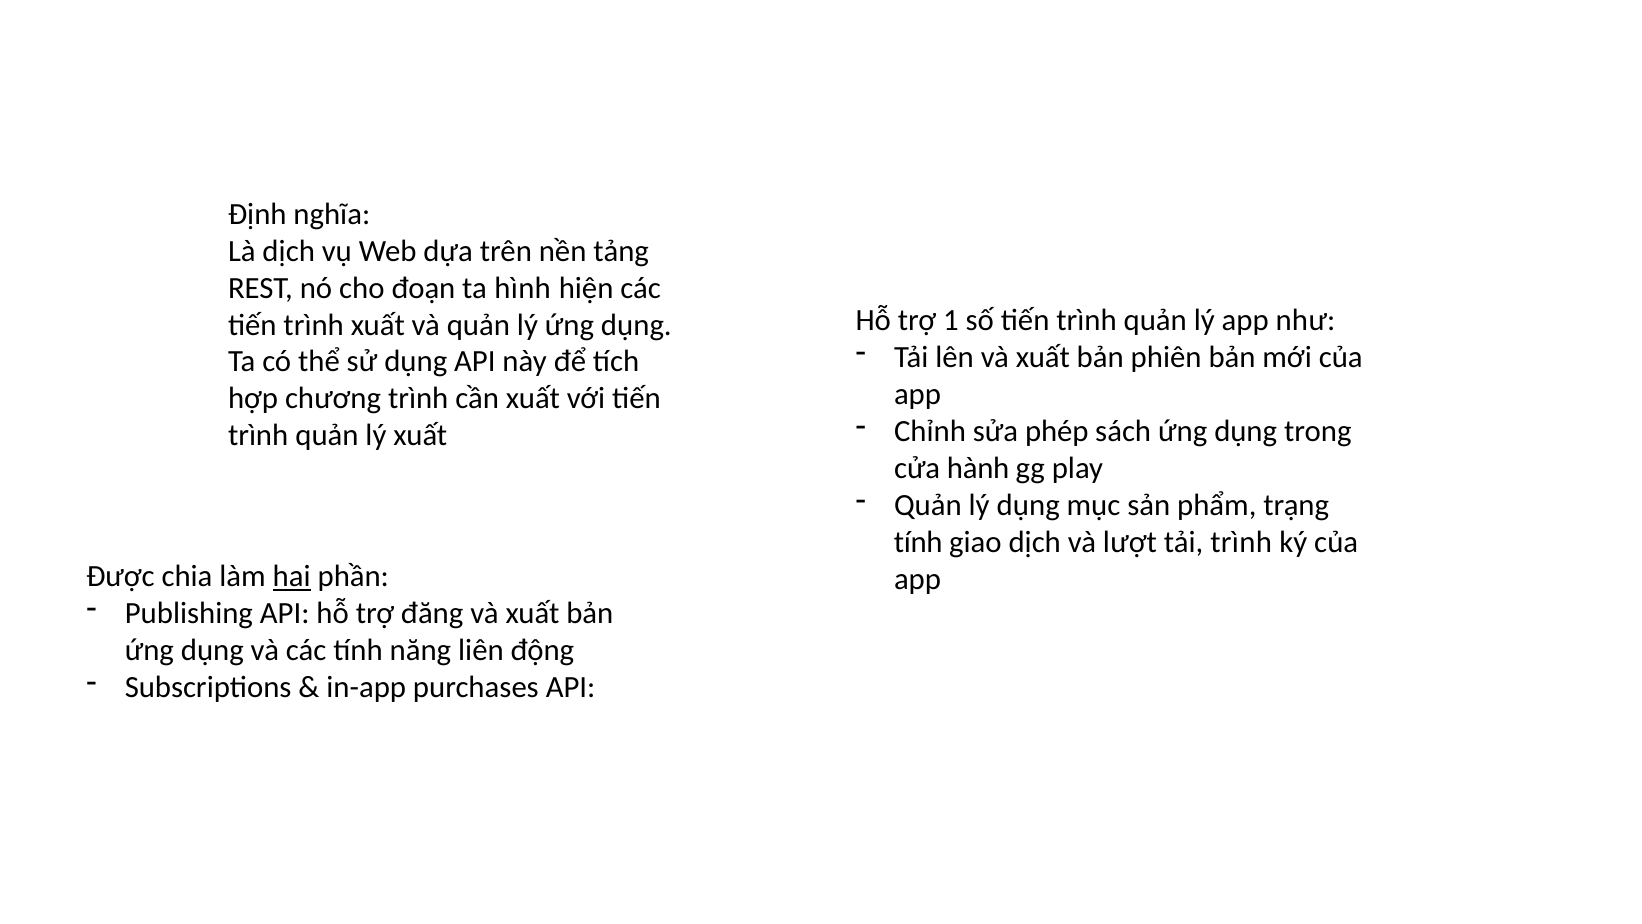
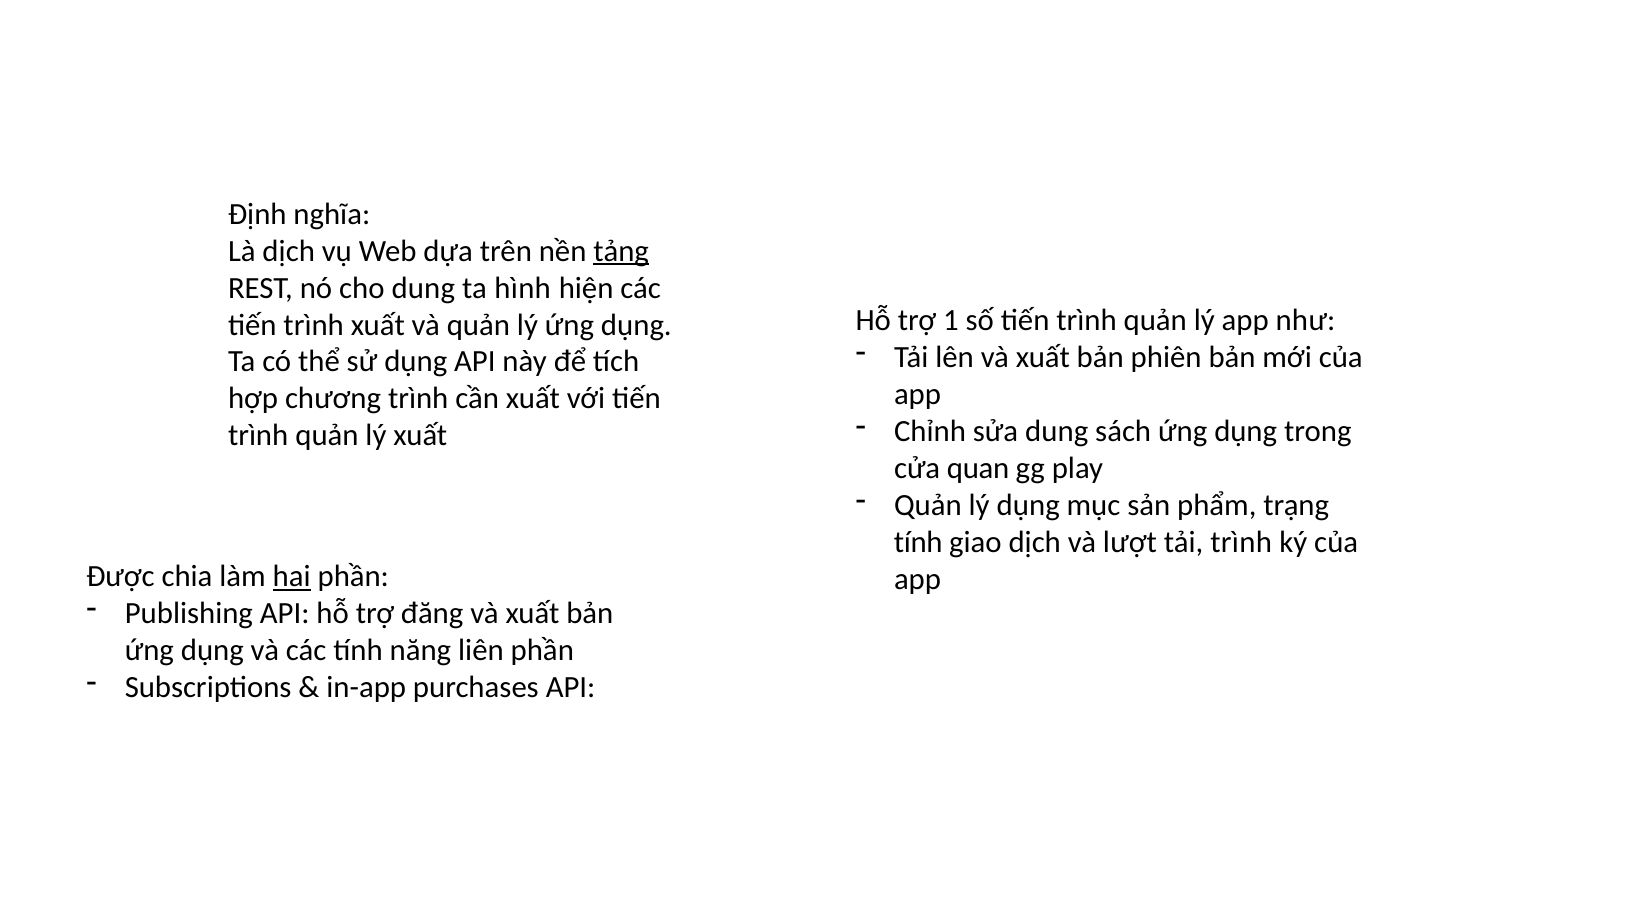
tảng underline: none -> present
cho đoạn: đoạn -> dung
sửa phép: phép -> dung
hành: hành -> quan
liên động: động -> phần
